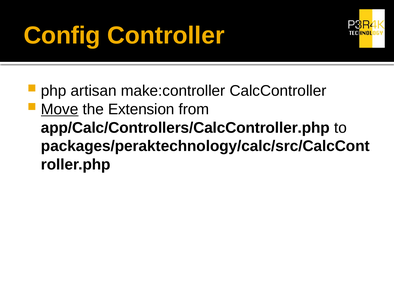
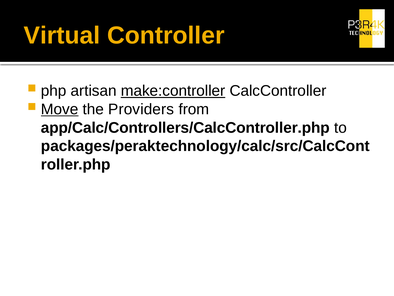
Config: Config -> Virtual
make:controller underline: none -> present
Extension: Extension -> Providers
